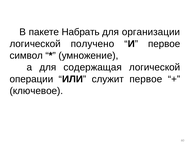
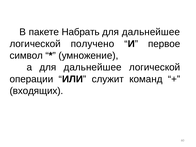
организации at (151, 32): организации -> дальнейшее
а для содержащая: содержащая -> дальнейшее
служит первое: первое -> команд
ключевое: ключевое -> входящих
